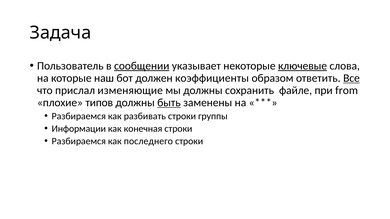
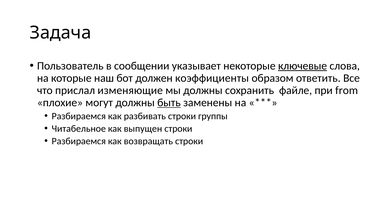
сообщении underline: present -> none
Все underline: present -> none
типов: типов -> могут
Информации: Информации -> Читабельное
конечная: конечная -> выпущен
последнего: последнего -> возвращать
